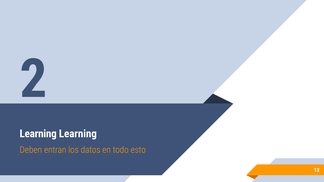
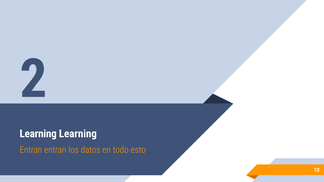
Deben at (31, 150): Deben -> Entran
